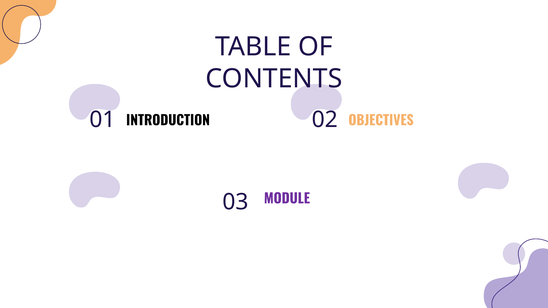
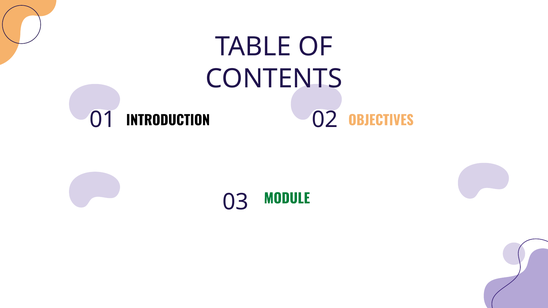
MODULE colour: purple -> green
